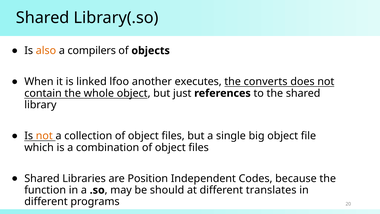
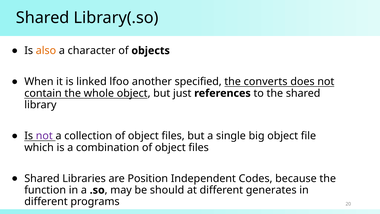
compilers: compilers -> character
executes: executes -> specified
not at (44, 136) colour: orange -> purple
translates: translates -> generates
